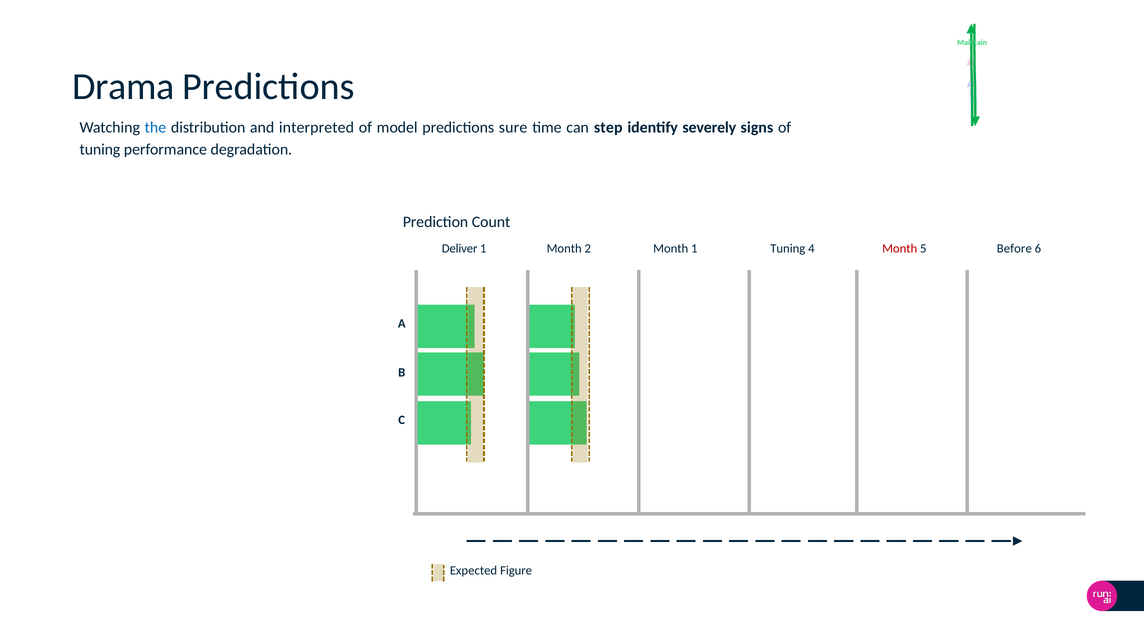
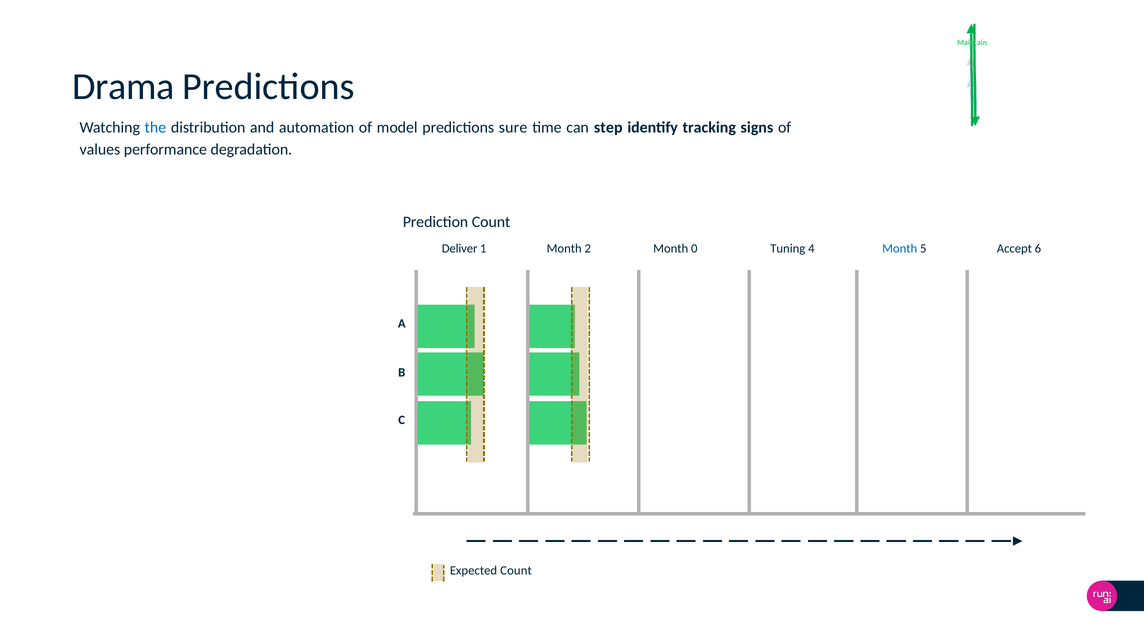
interpreted: interpreted -> automation
severely: severely -> tracking
tuning at (100, 149): tuning -> values
Month 1: 1 -> 0
Month at (900, 248) colour: red -> blue
Before: Before -> Accept
Expected Figure: Figure -> Count
